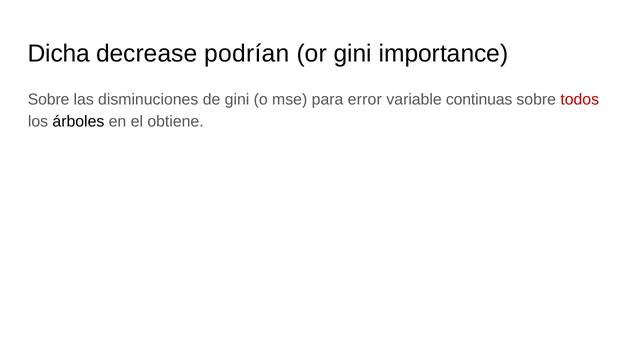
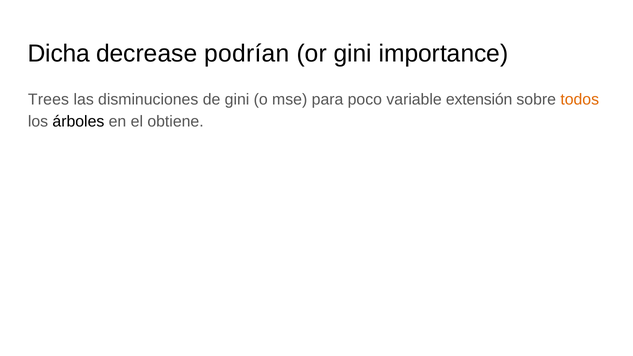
Sobre at (49, 100): Sobre -> Trees
error: error -> poco
continuas: continuas -> extensión
todos colour: red -> orange
